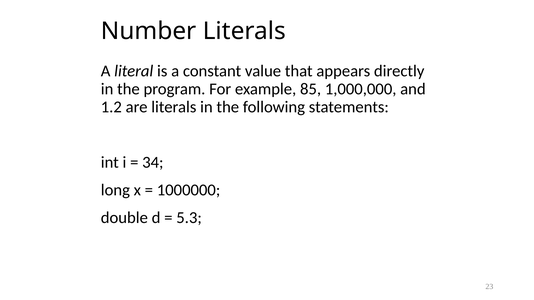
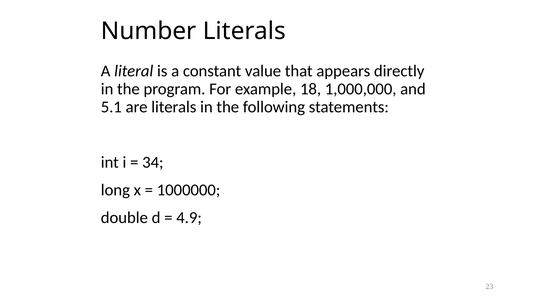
85: 85 -> 18
1.2: 1.2 -> 5.1
5.3: 5.3 -> 4.9
